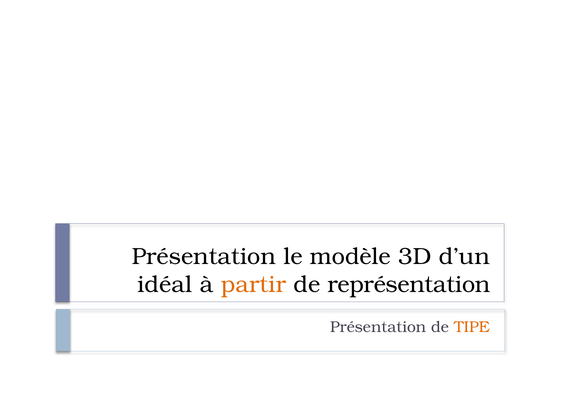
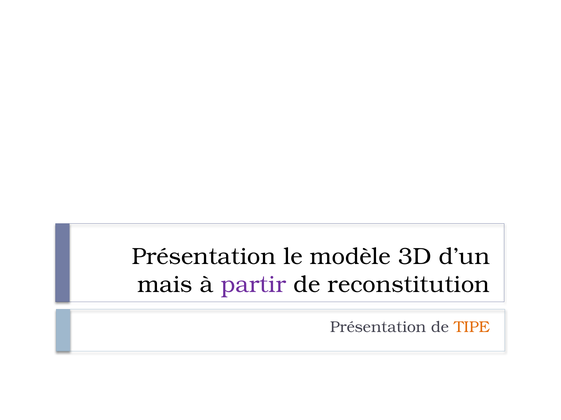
idéal: idéal -> mais
partir colour: orange -> purple
représentation: représentation -> reconstitution
